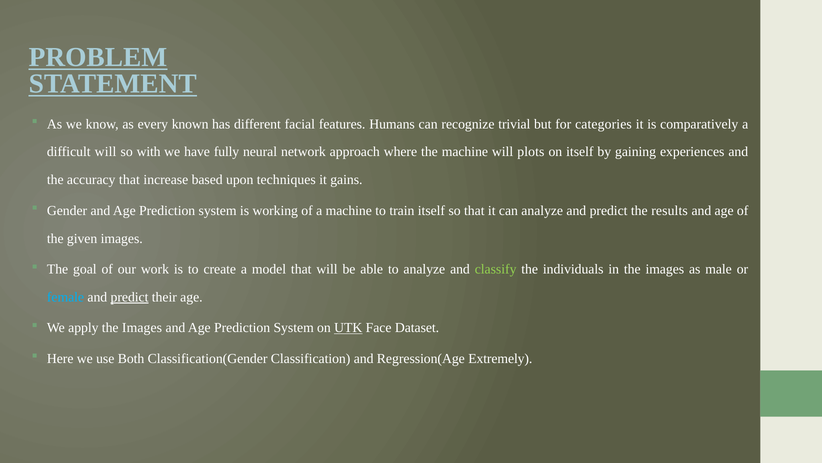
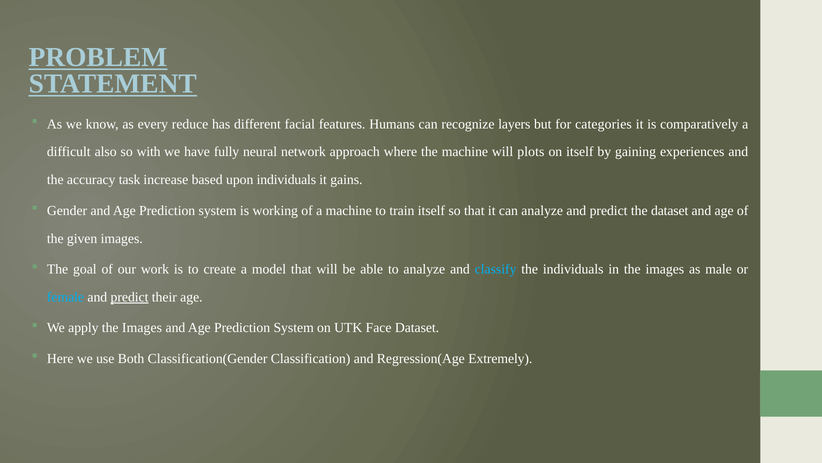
known: known -> reduce
trivial: trivial -> layers
difficult will: will -> also
accuracy that: that -> task
upon techniques: techniques -> individuals
the results: results -> dataset
classify colour: light green -> light blue
UTK underline: present -> none
